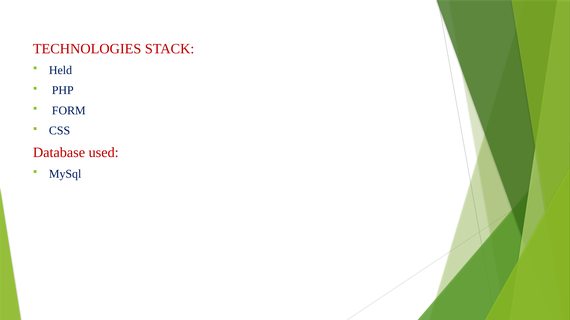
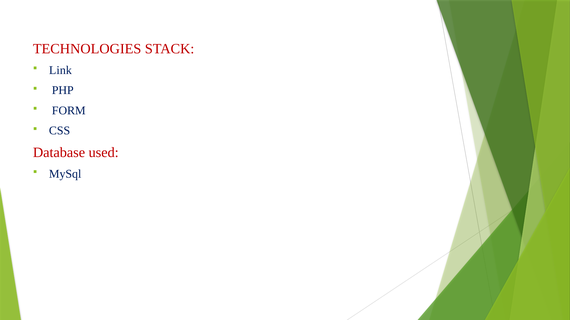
Held: Held -> Link
